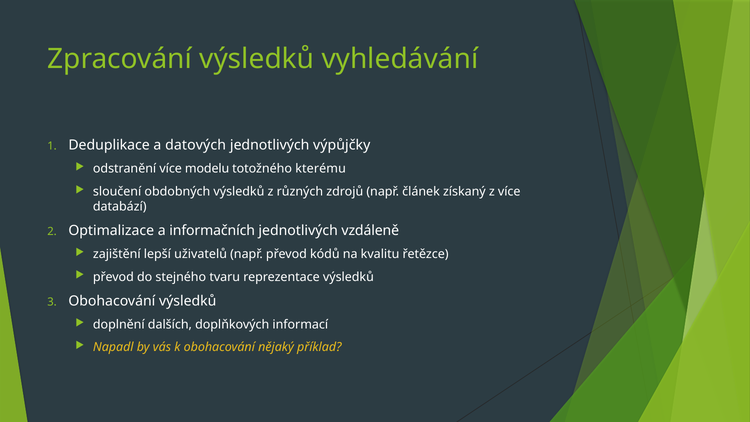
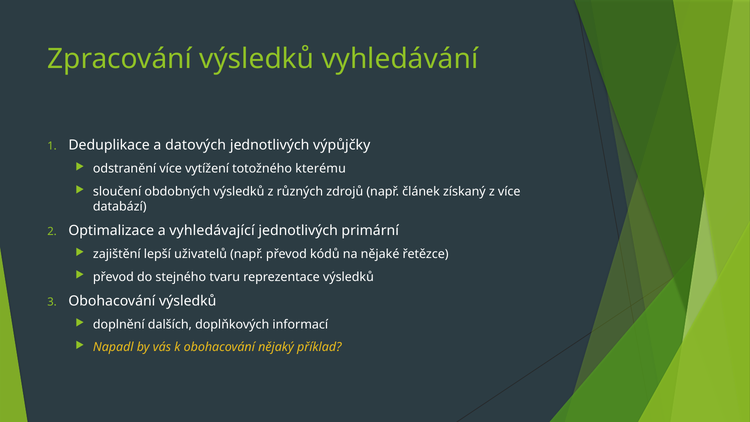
modelu: modelu -> vytížení
informačních: informačních -> vyhledávající
vzdáleně: vzdáleně -> primární
kvalitu: kvalitu -> nějaké
